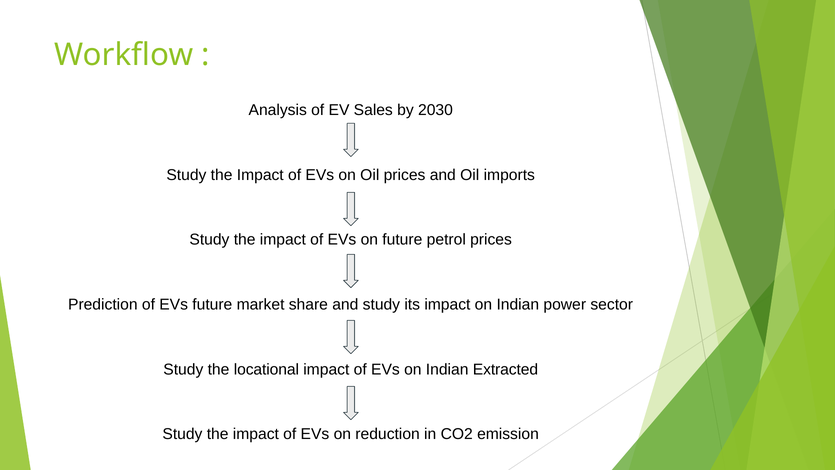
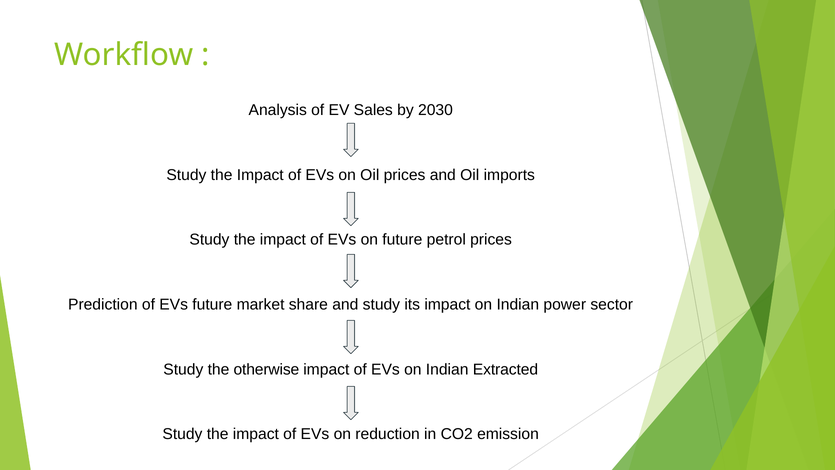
locational: locational -> otherwise
